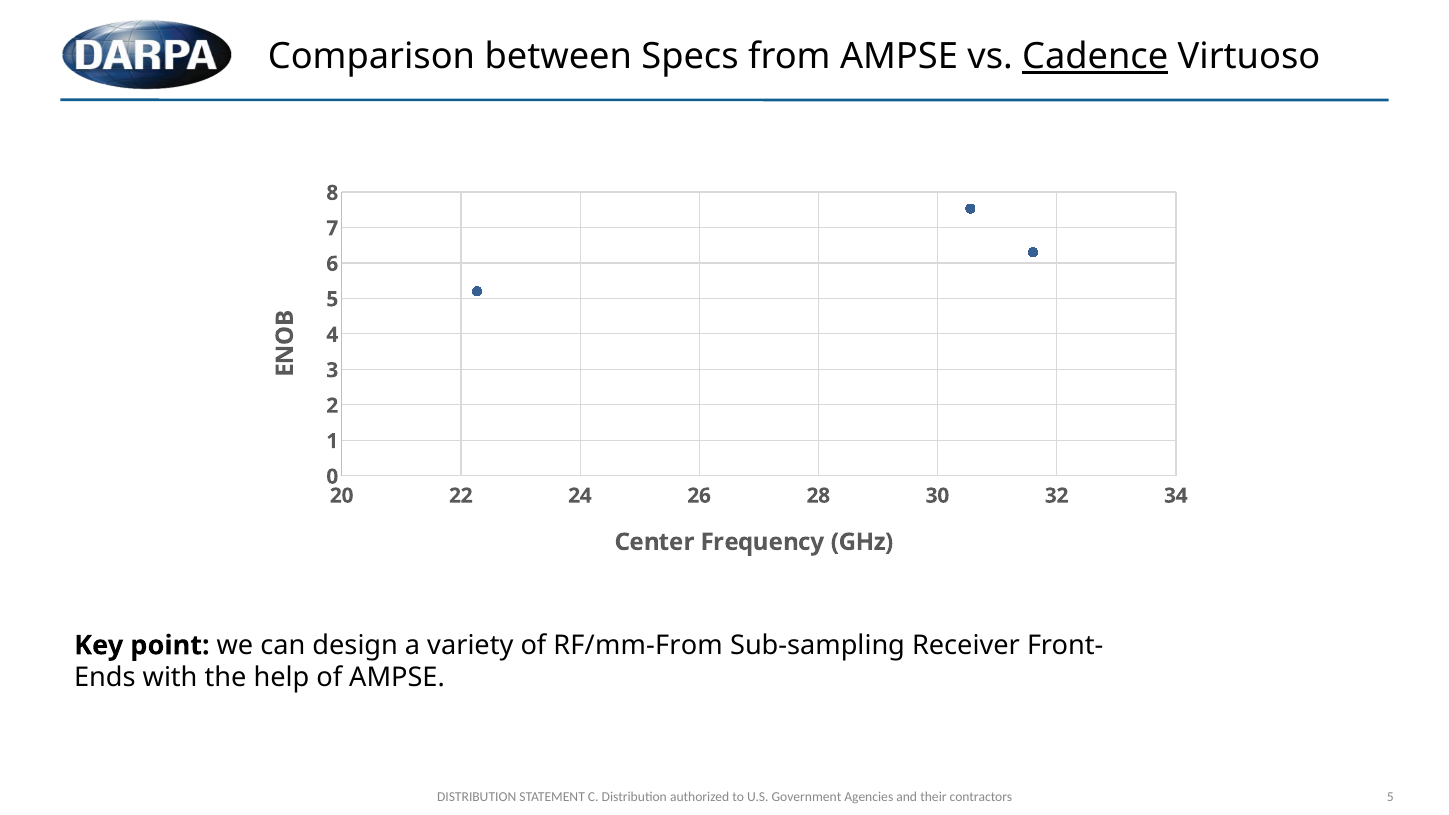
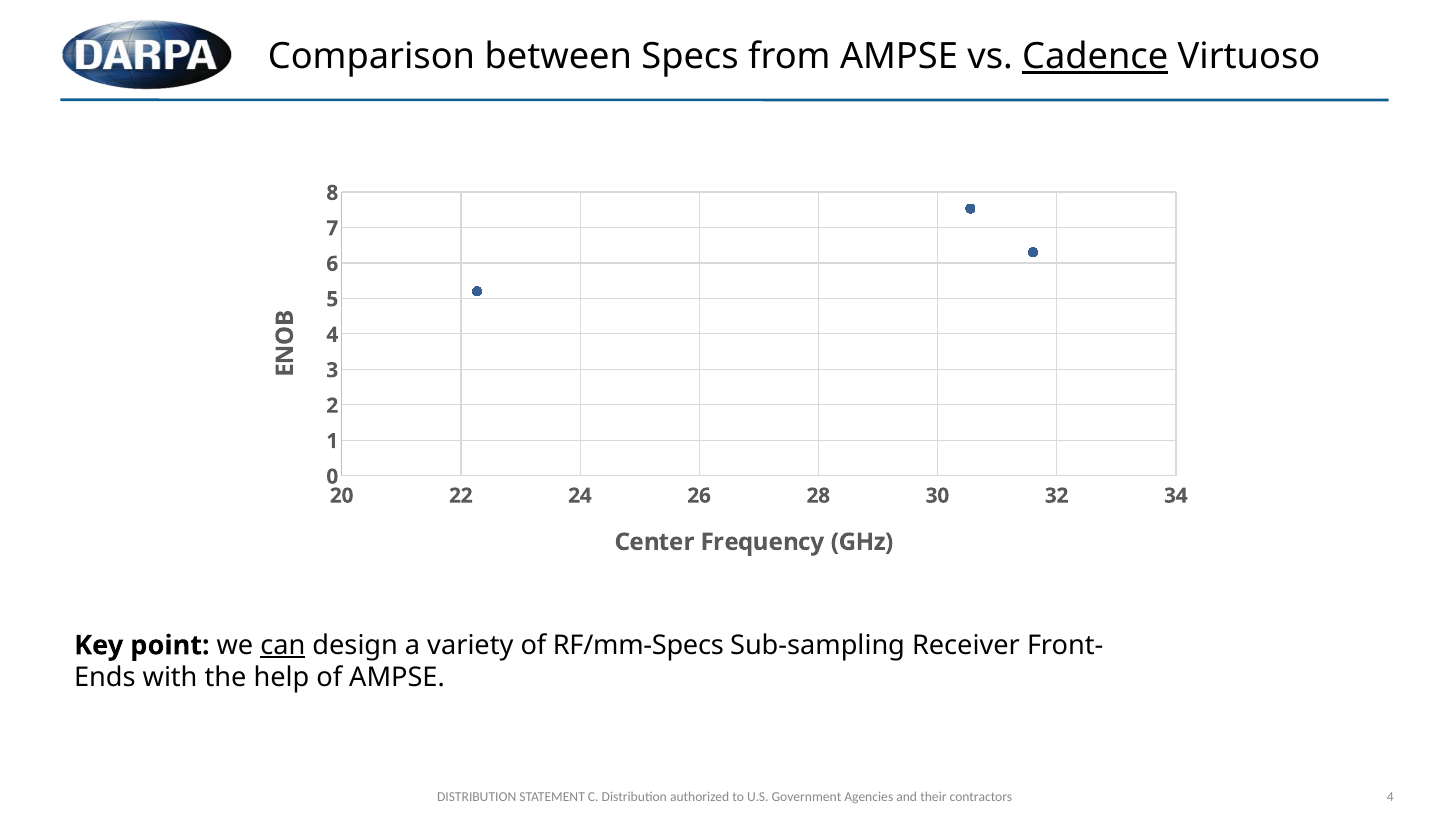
can underline: none -> present
RF/mm-From: RF/mm-From -> RF/mm-Specs
contractors 5: 5 -> 4
